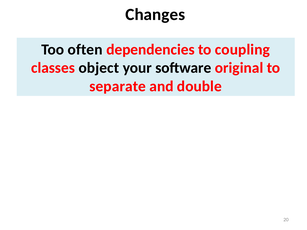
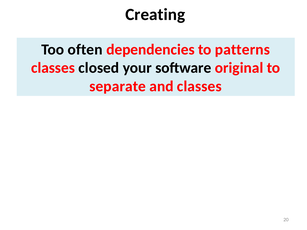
Changes: Changes -> Creating
coupling: coupling -> patterns
object: object -> closed
and double: double -> classes
